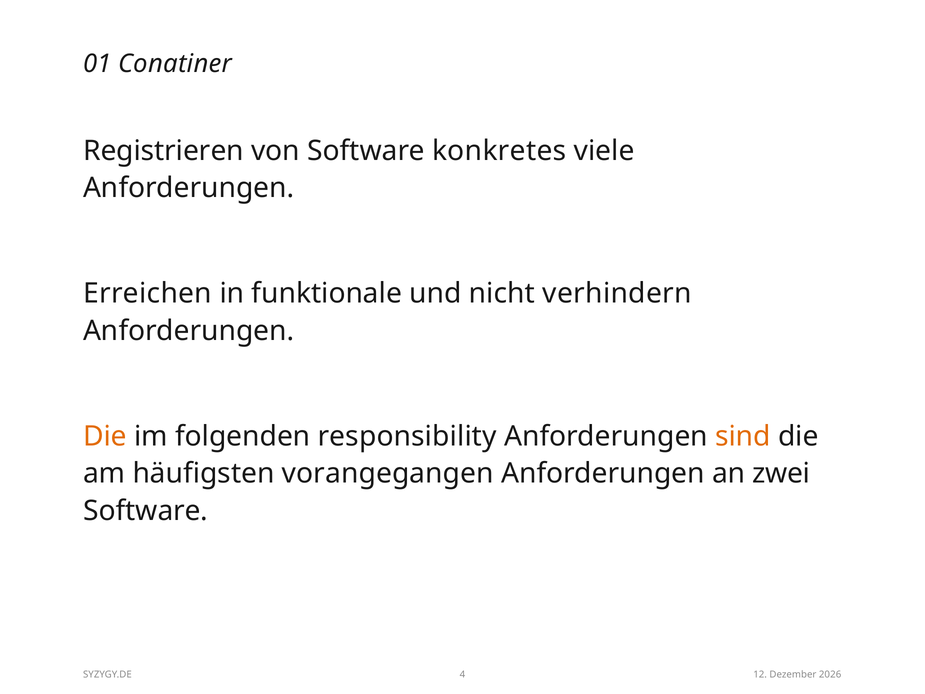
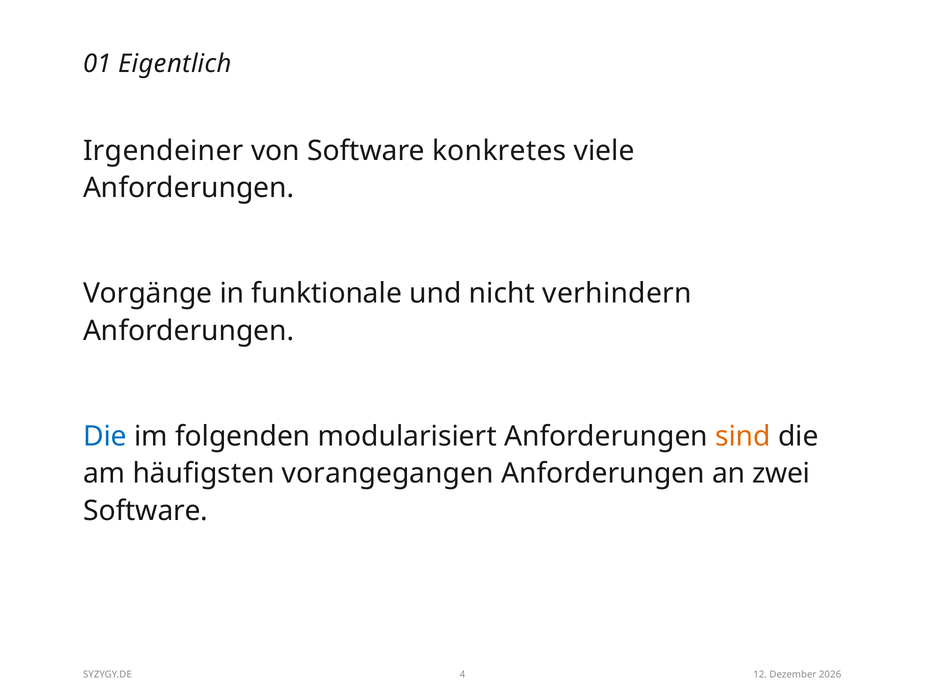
Conatiner: Conatiner -> Eigentlich
Registrieren: Registrieren -> Irgendeiner
Erreichen: Erreichen -> Vorgänge
Die at (105, 436) colour: orange -> blue
responsibility: responsibility -> modularisiert
